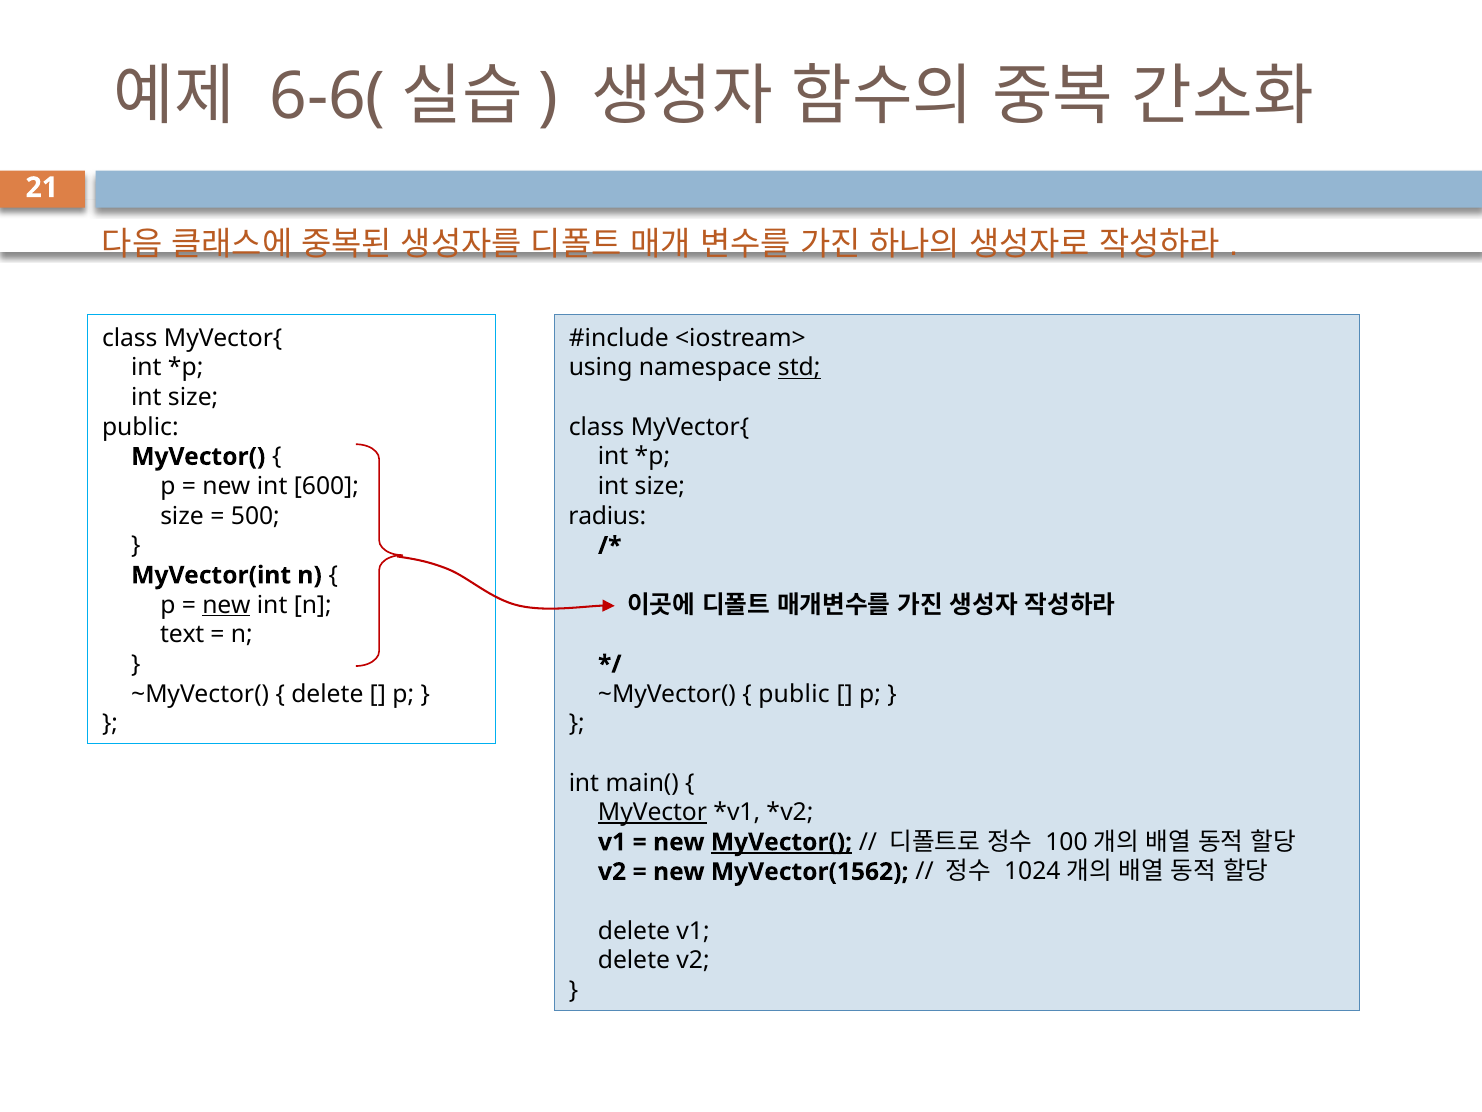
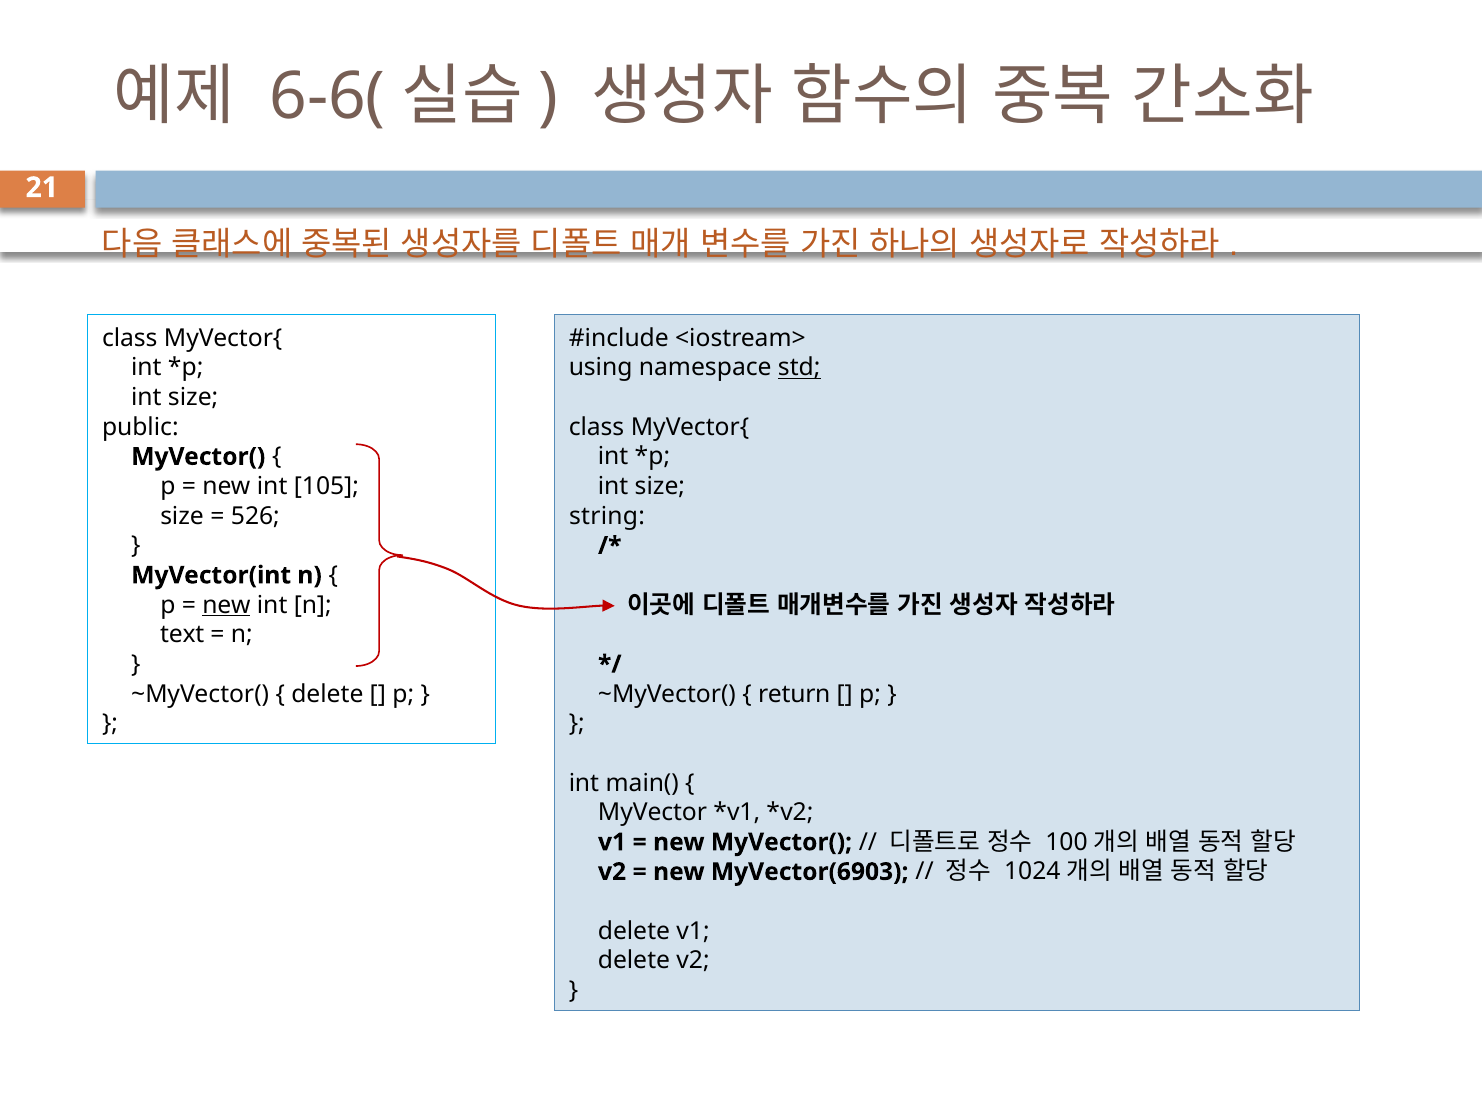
600: 600 -> 105
500: 500 -> 526
radius: radius -> string
public at (794, 694): public -> return
MyVector underline: present -> none
MyVector( at (781, 842) underline: present -> none
MyVector(1562: MyVector(1562 -> MyVector(6903
